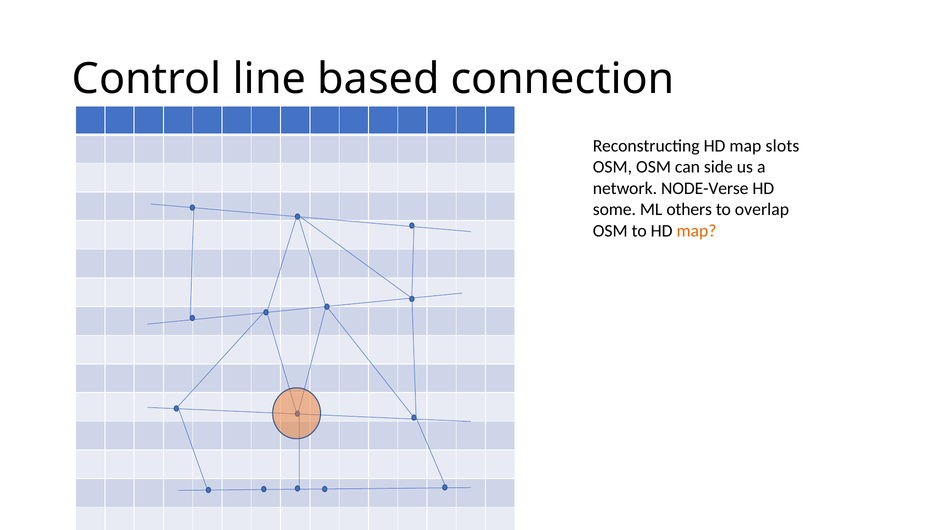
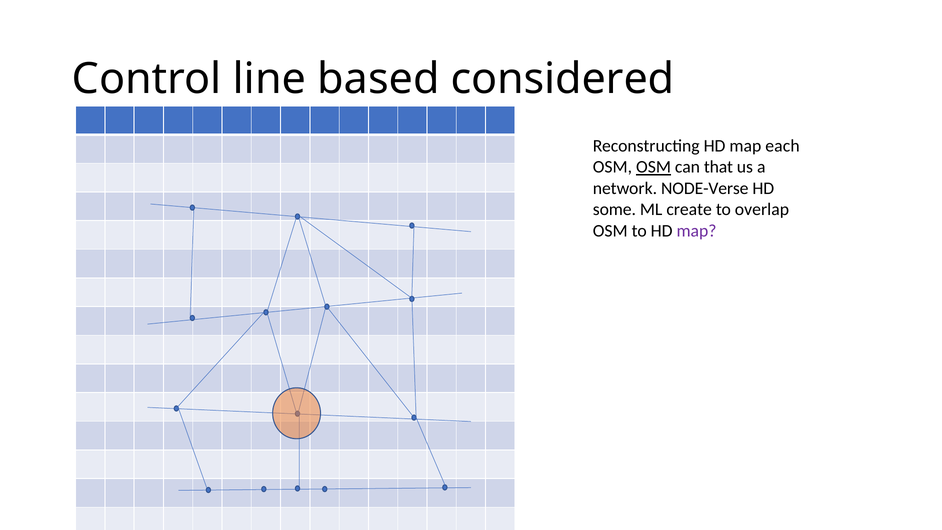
connection: connection -> considered
slots: slots -> each
OSM at (654, 167) underline: none -> present
side: side -> that
others: others -> create
map at (697, 231) colour: orange -> purple
